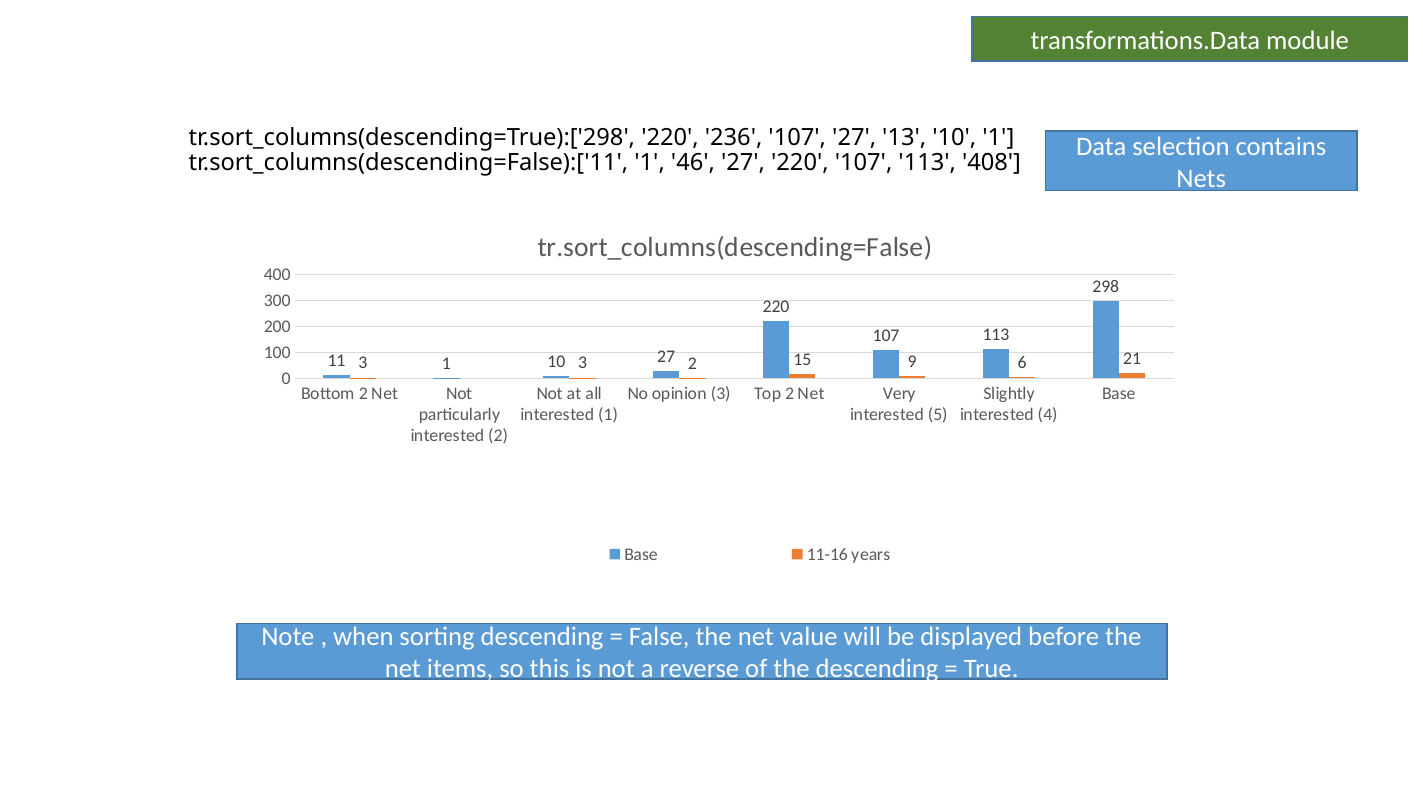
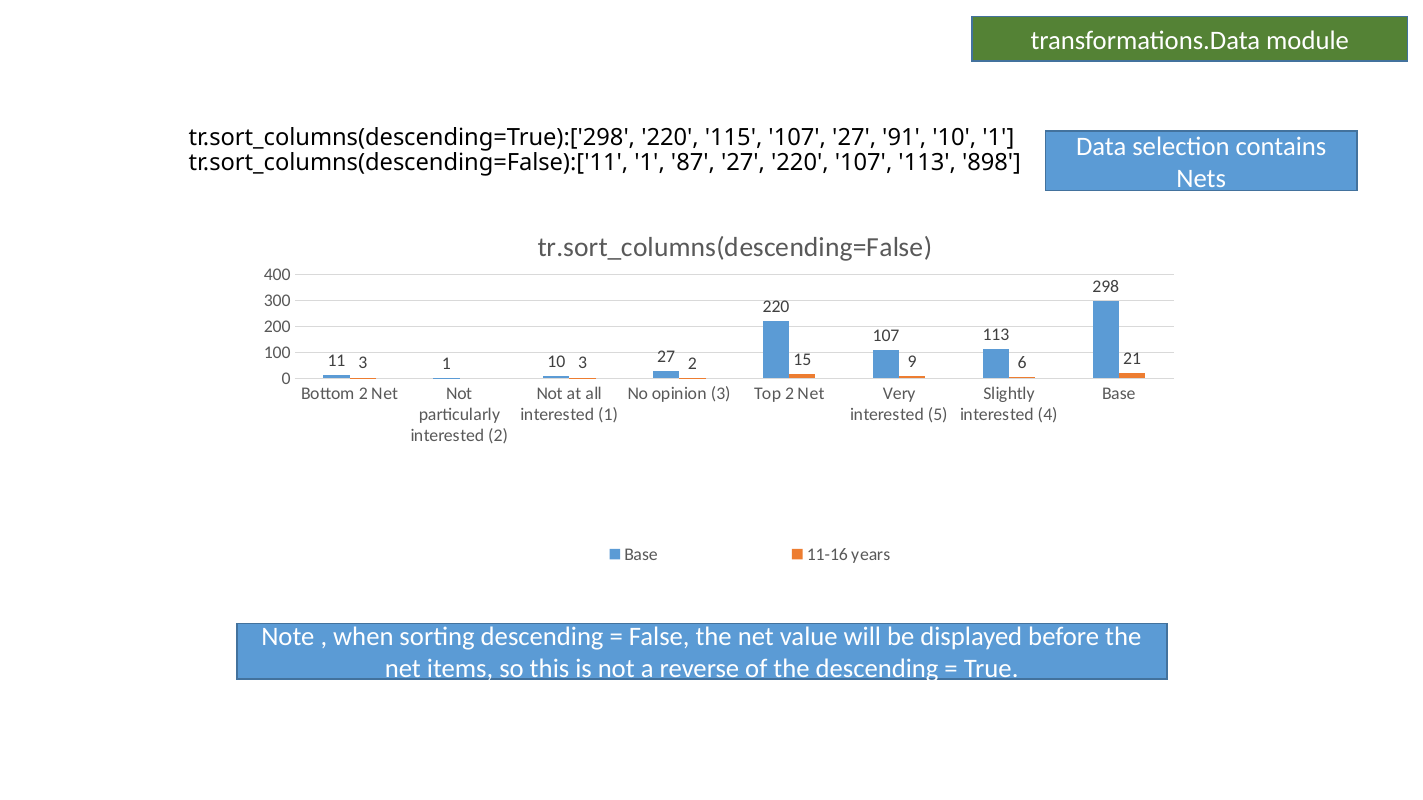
236: 236 -> 115
13: 13 -> 91
46: 46 -> 87
408: 408 -> 898
